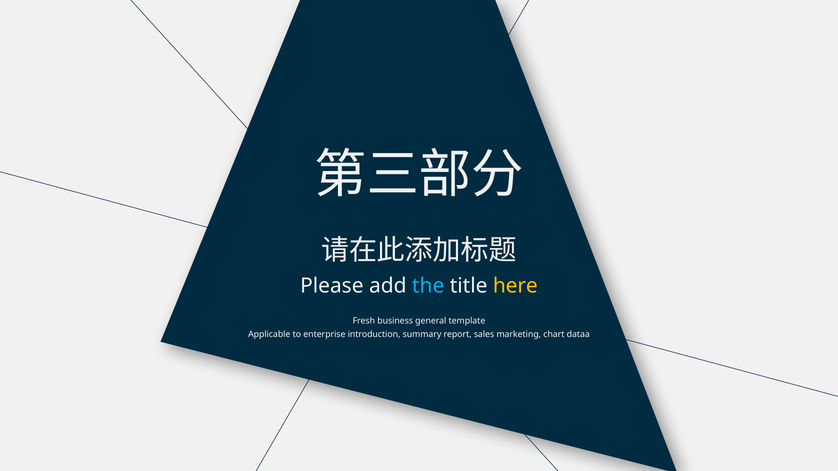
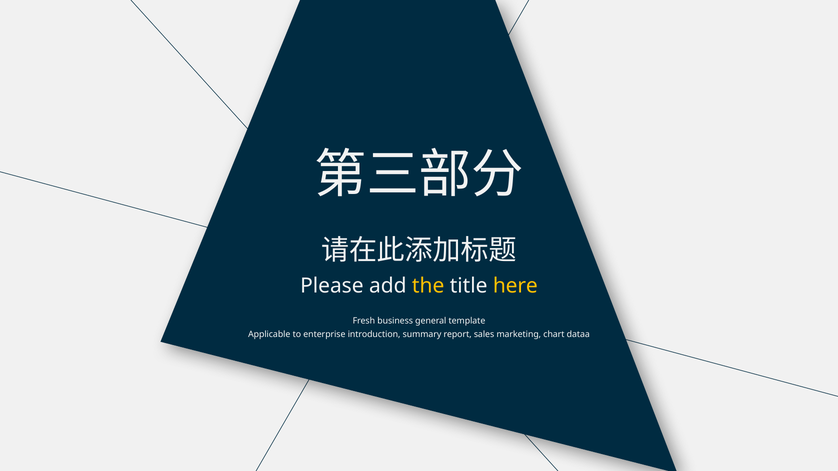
the colour: light blue -> yellow
